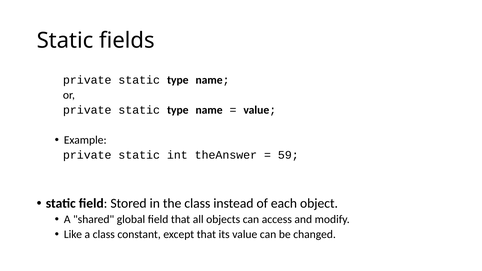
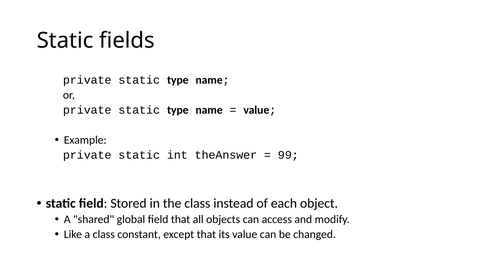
59: 59 -> 99
